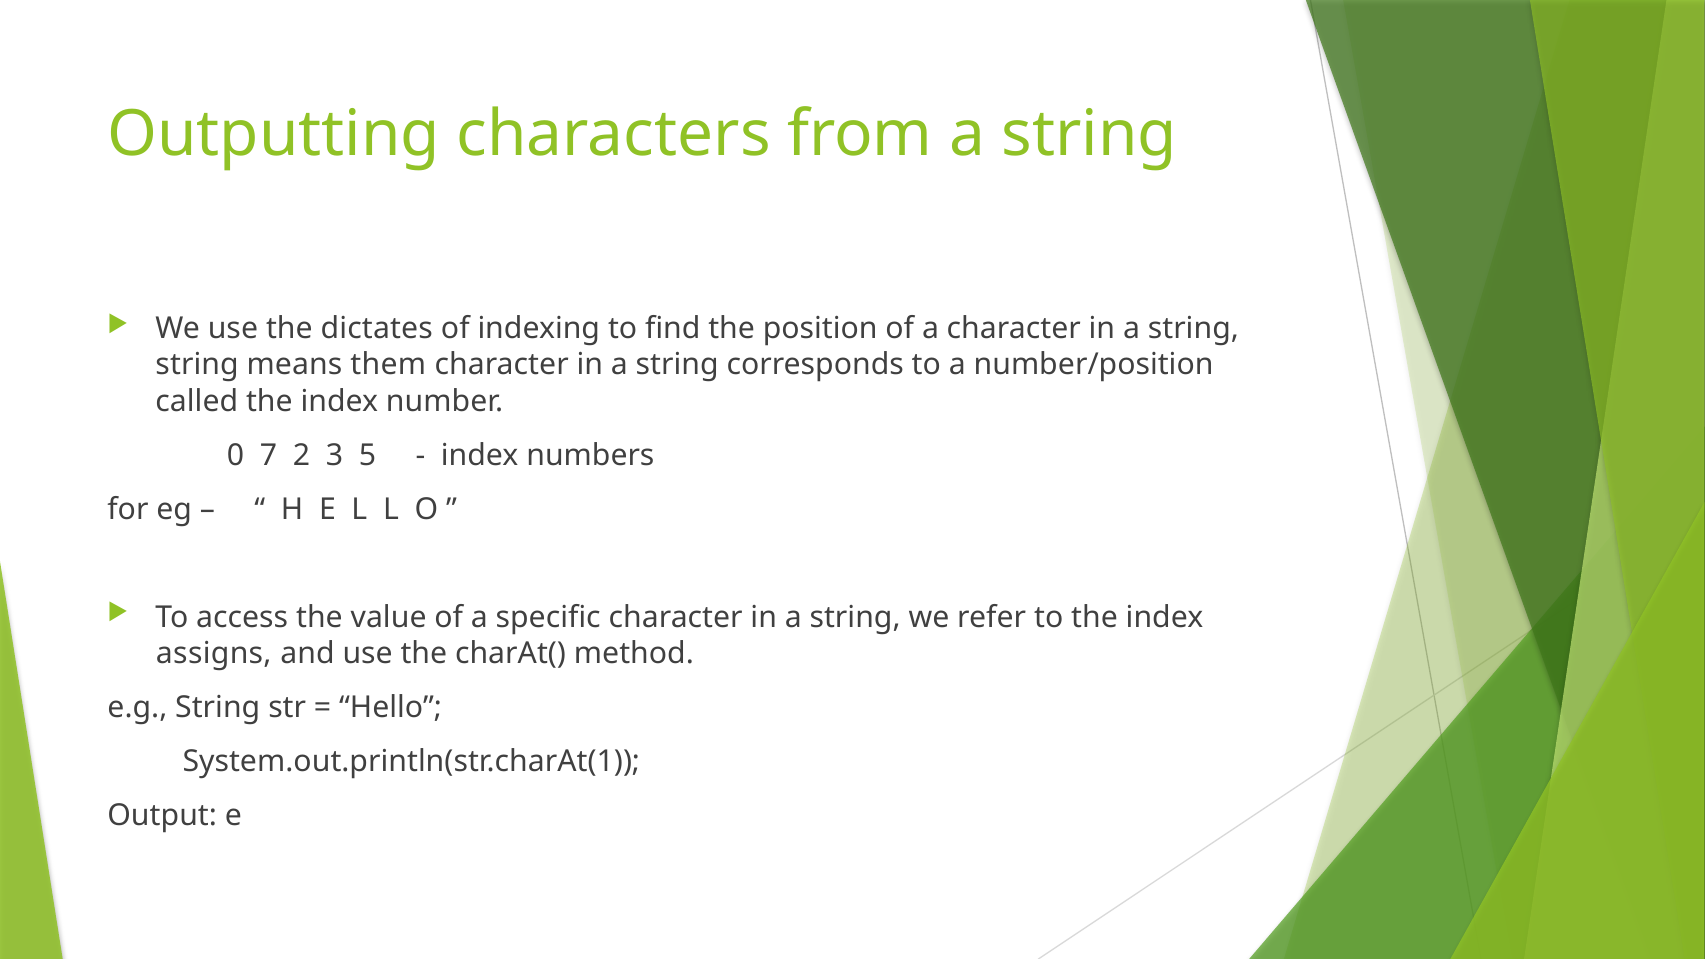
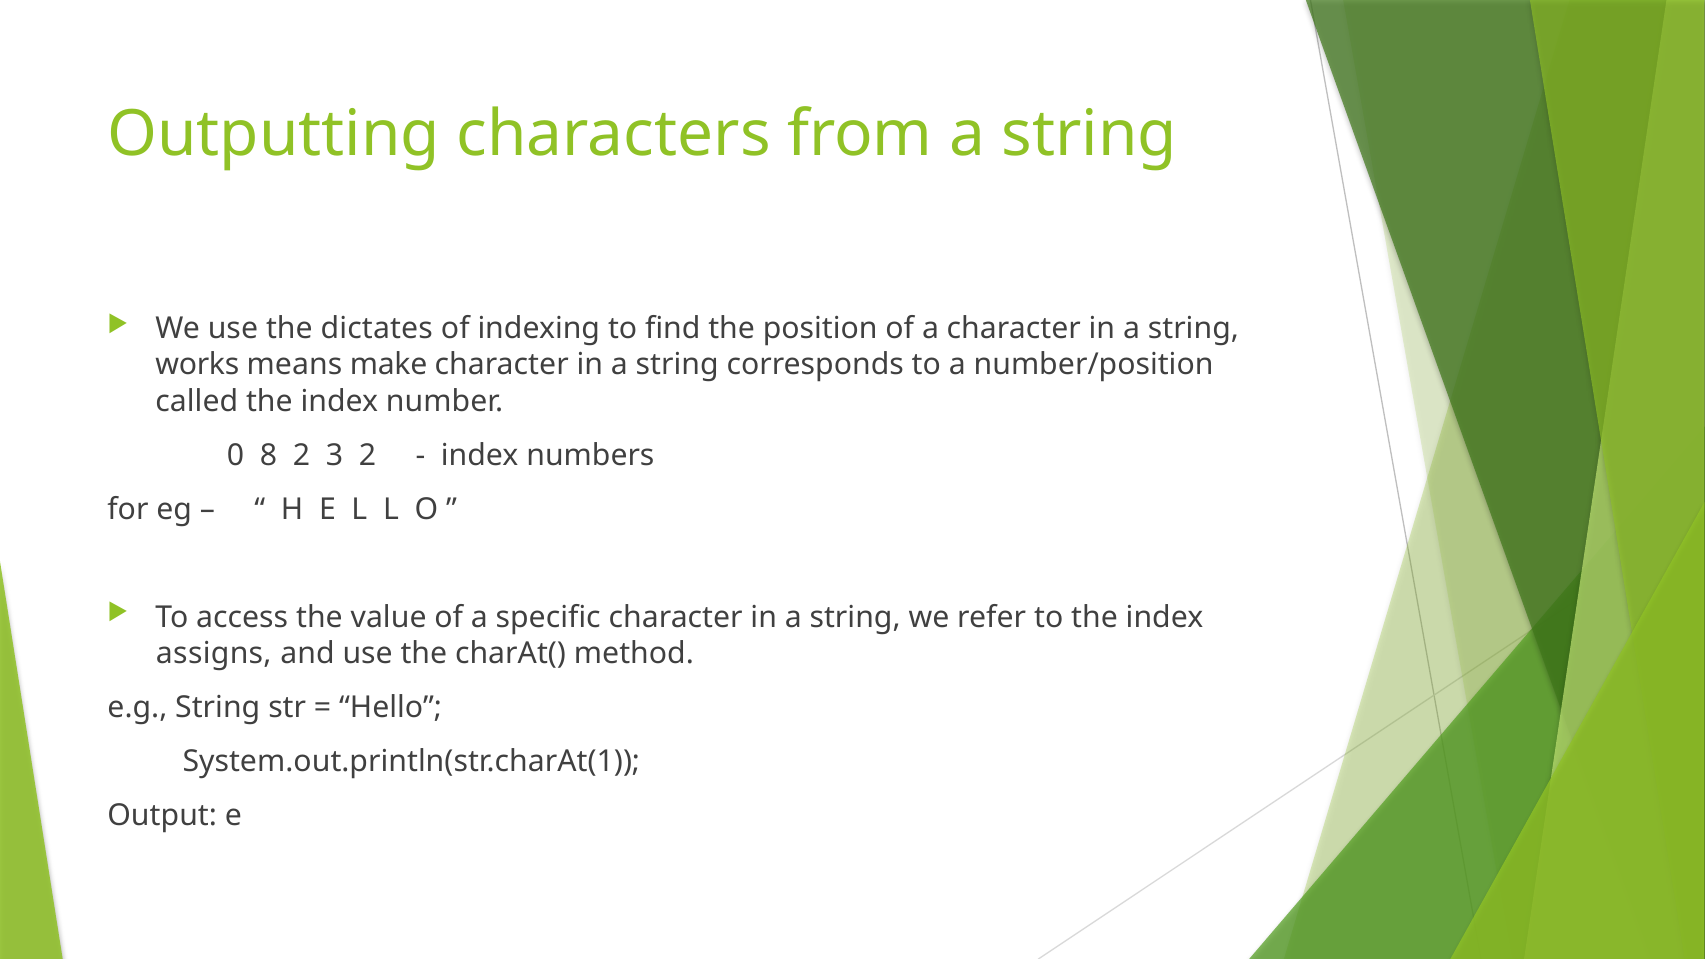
string at (197, 365): string -> works
them: them -> make
7: 7 -> 8
3 5: 5 -> 2
